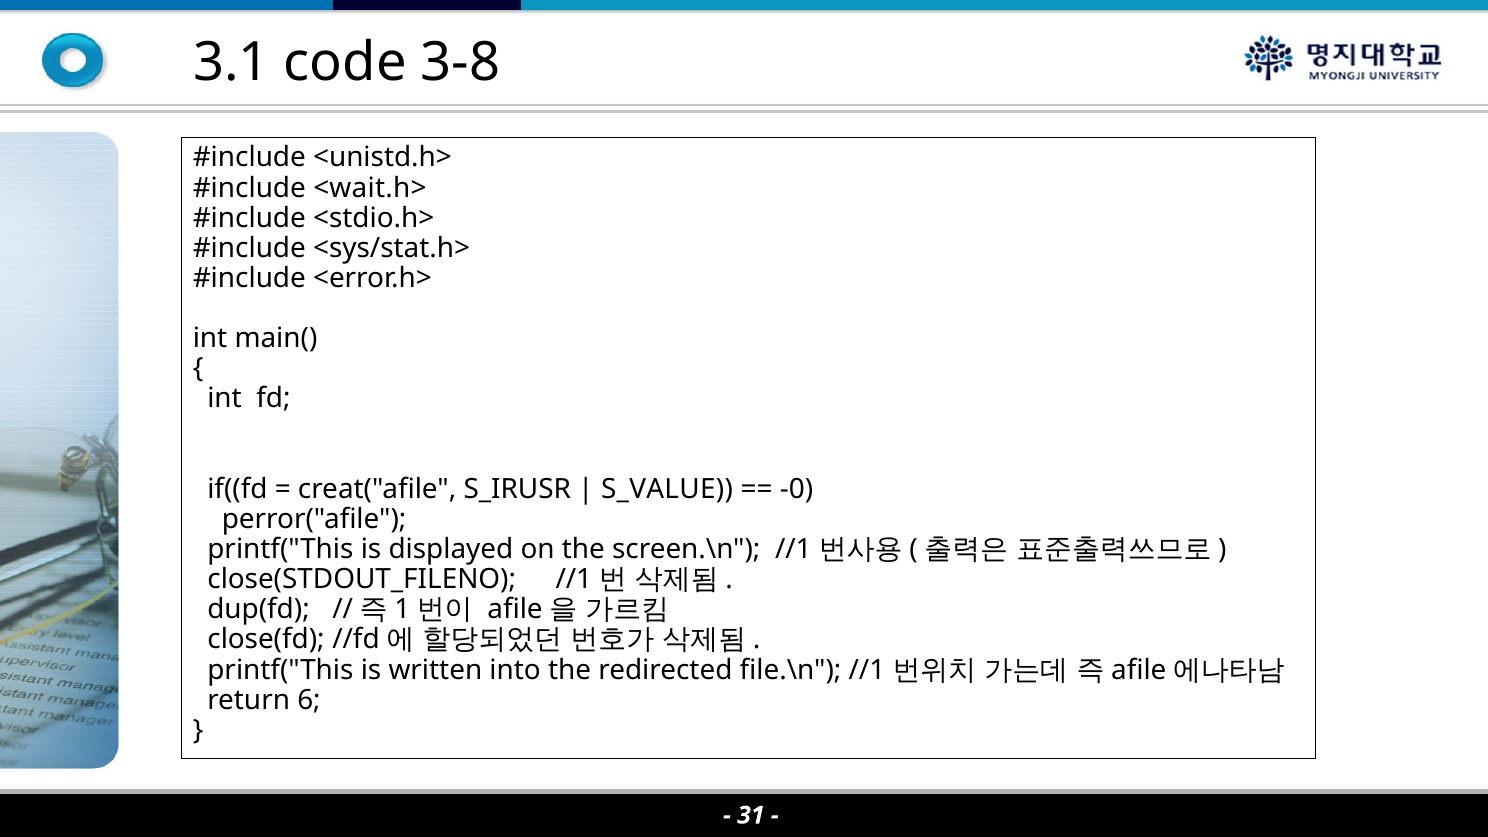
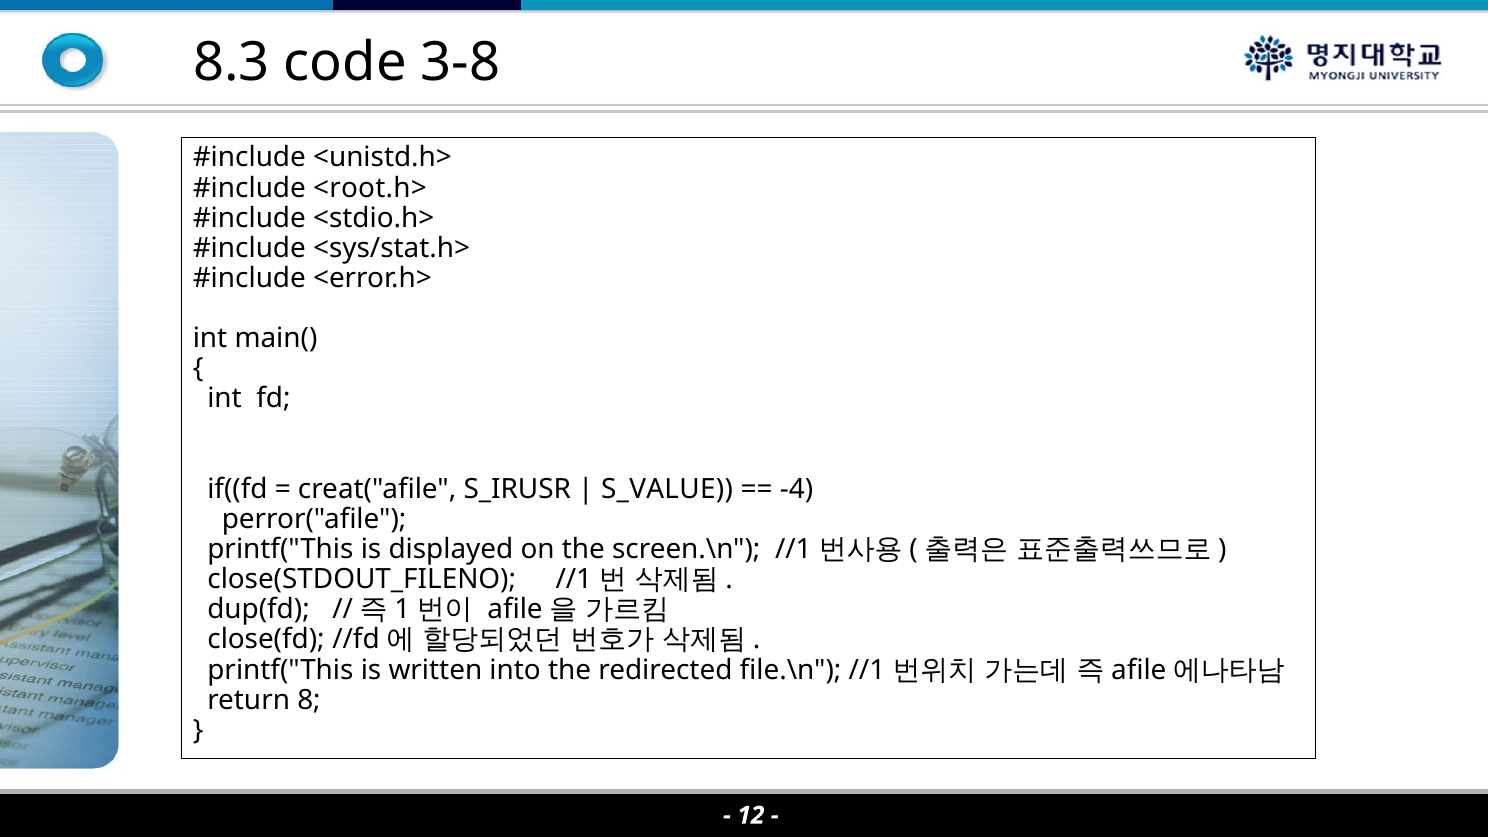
3.1: 3.1 -> 8.3
<wait.h>: <wait.h> -> <root.h>
-0: -0 -> -4
6: 6 -> 8
31: 31 -> 12
